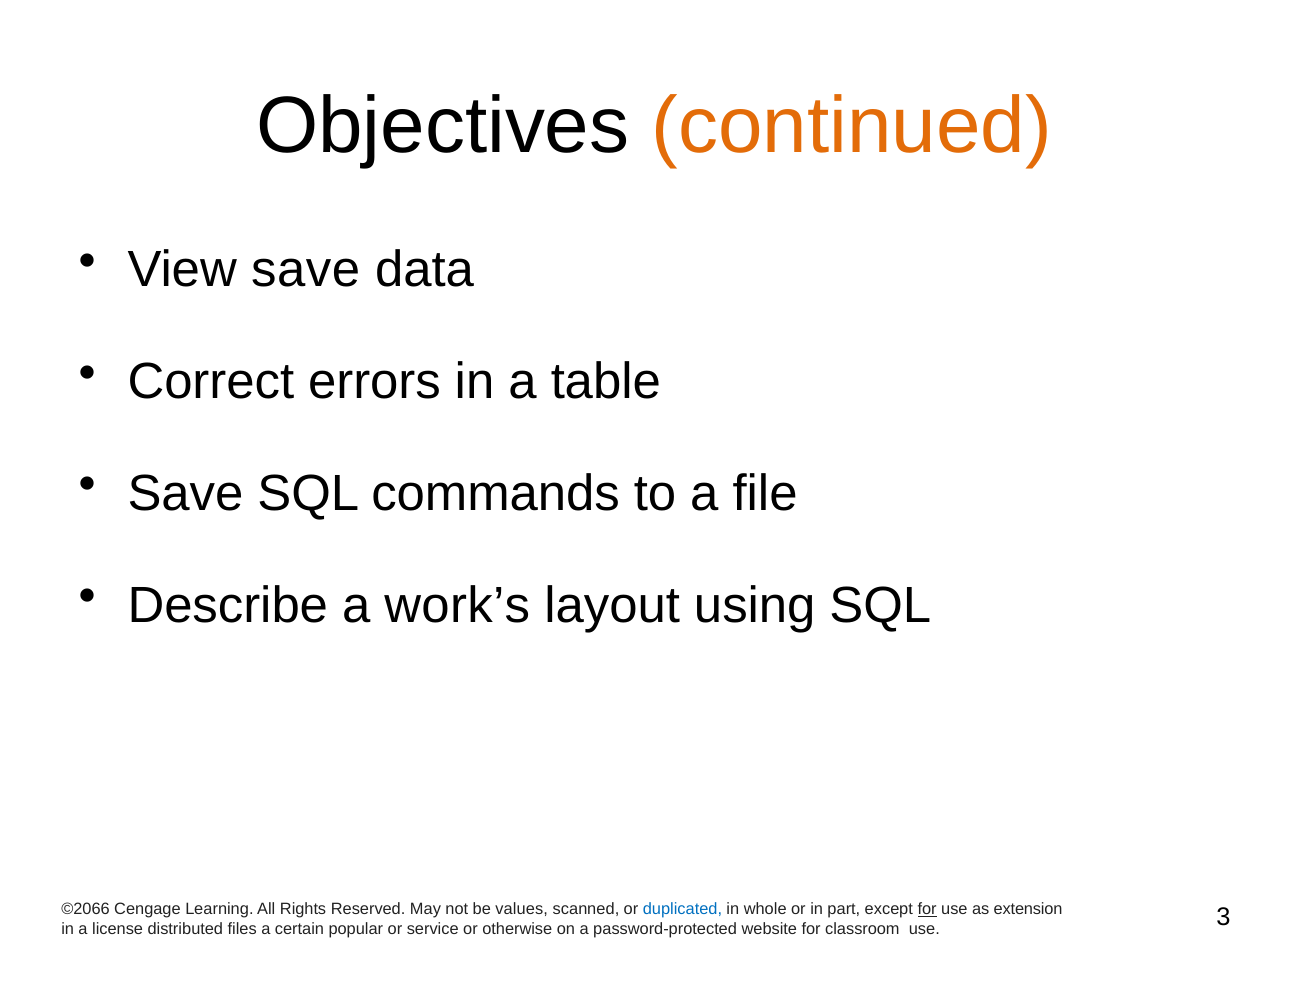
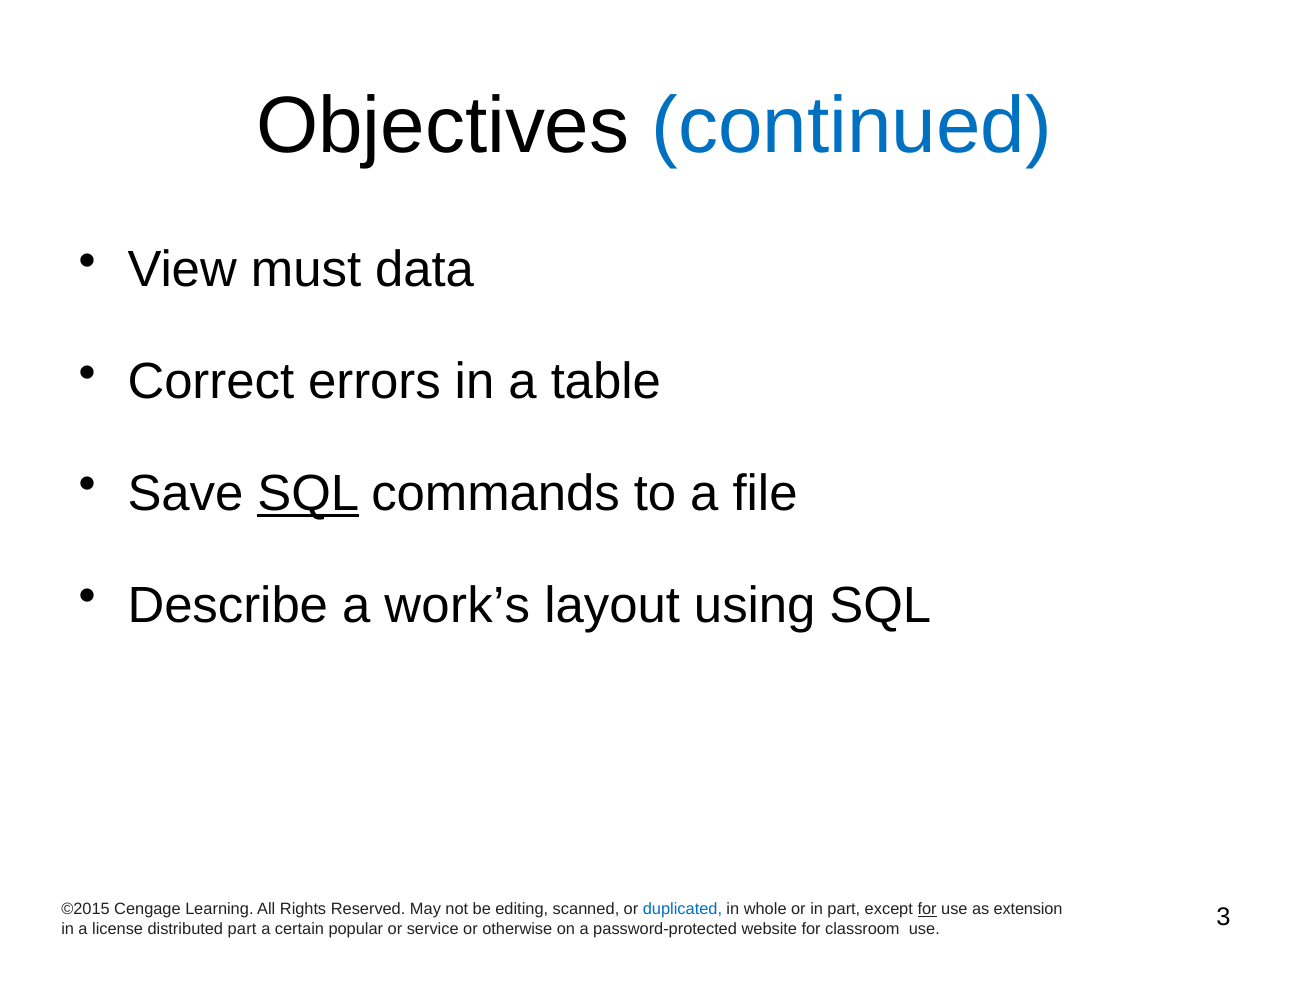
continued colour: orange -> blue
View save: save -> must
SQL at (308, 494) underline: none -> present
©2066: ©2066 -> ©2015
values: values -> editing
distributed files: files -> part
